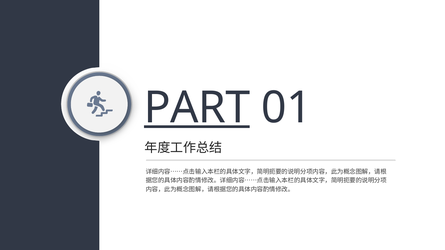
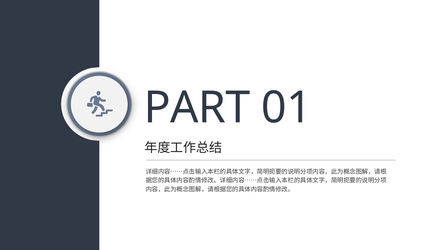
PART underline: present -> none
